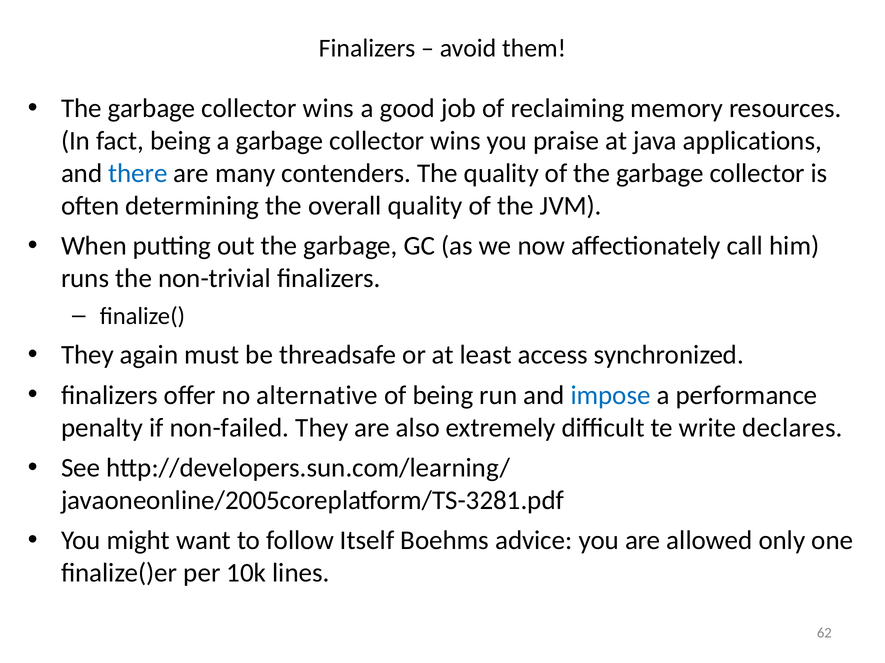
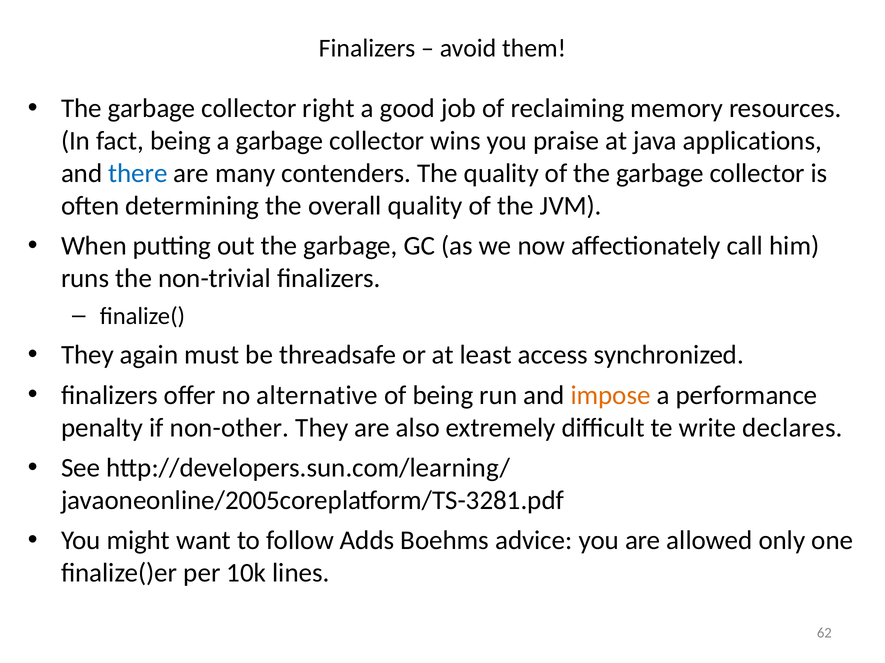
The garbage collector wins: wins -> right
impose colour: blue -> orange
non-failed: non-failed -> non-other
Itself: Itself -> Adds
